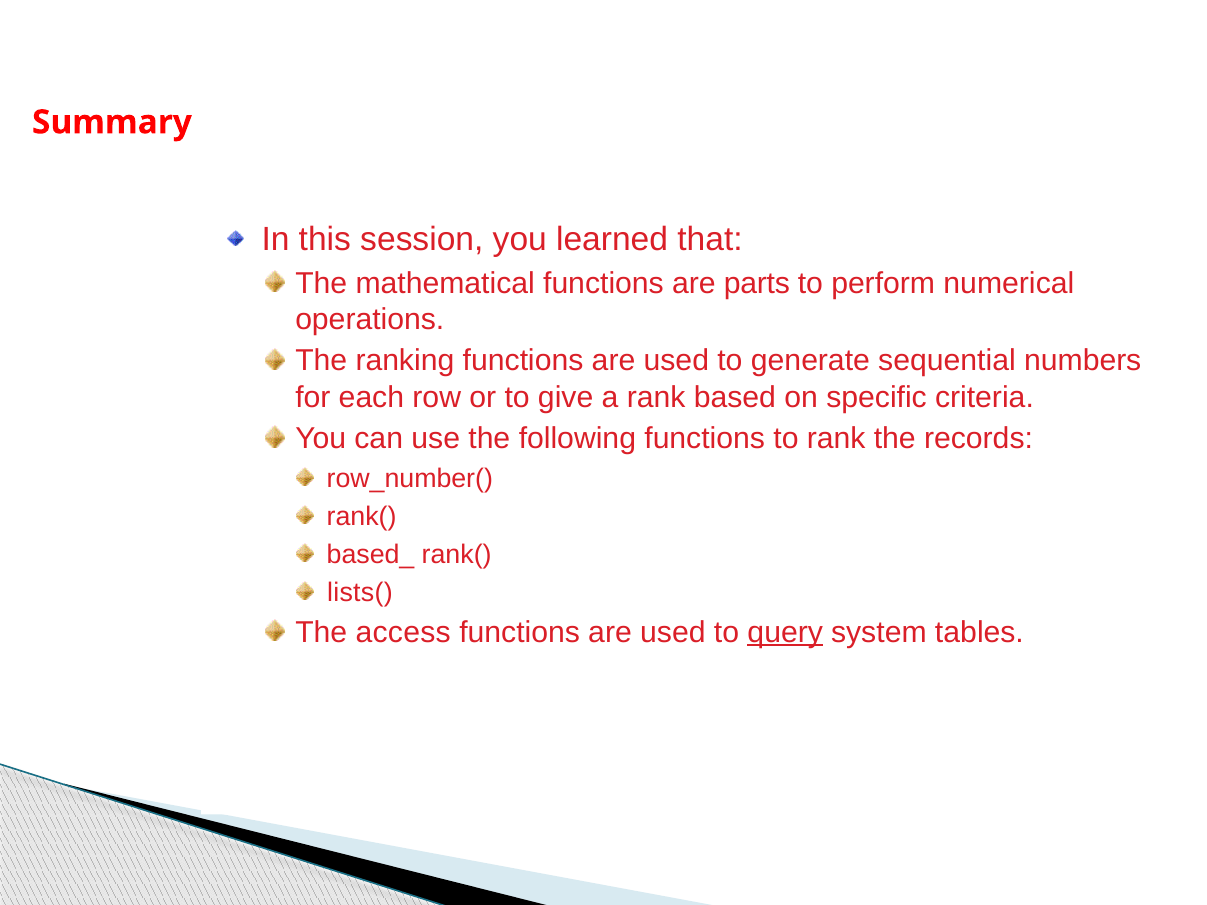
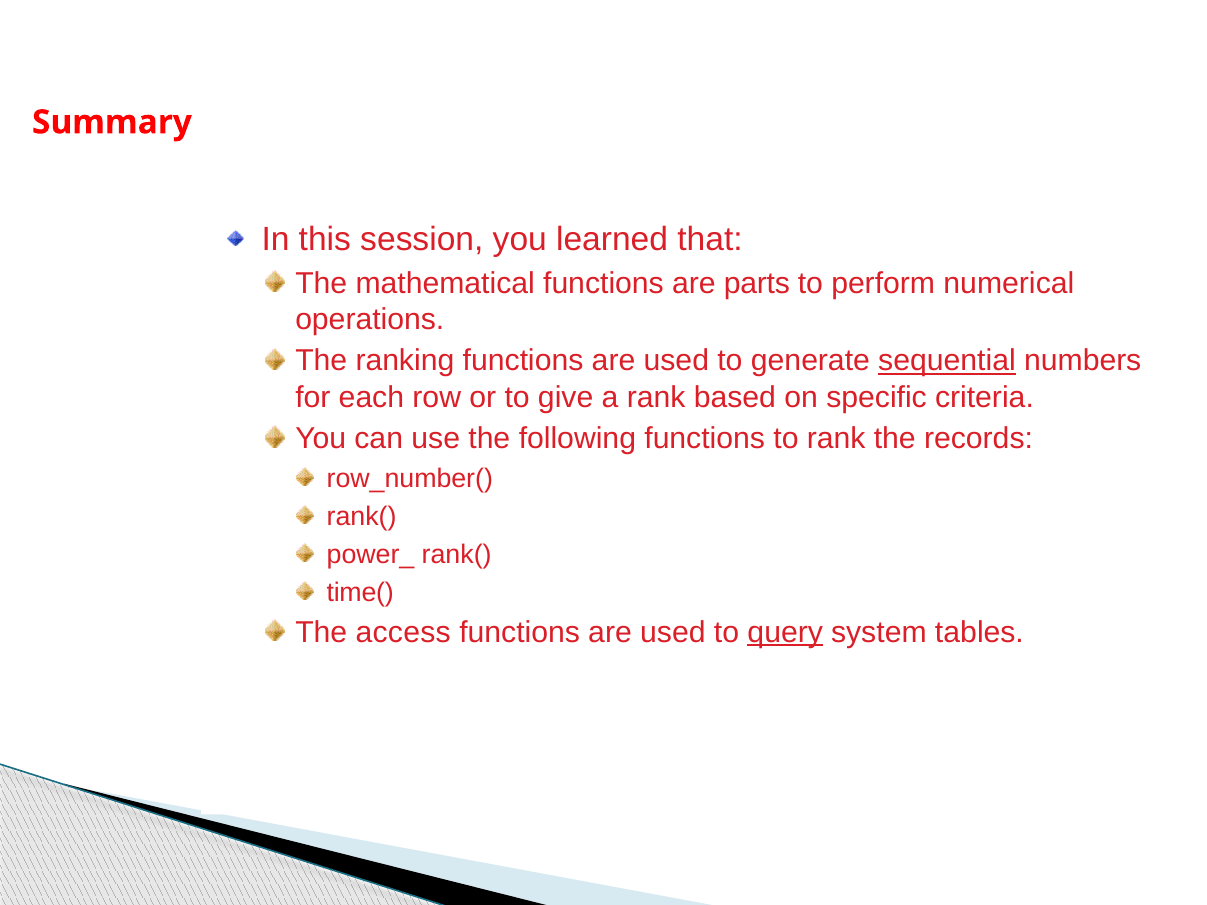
sequential underline: none -> present
based_: based_ -> power_
lists(: lists( -> time(
